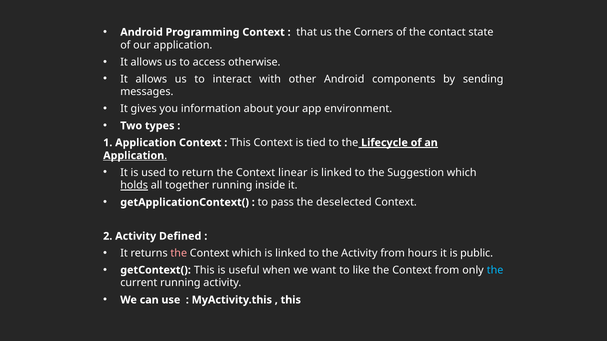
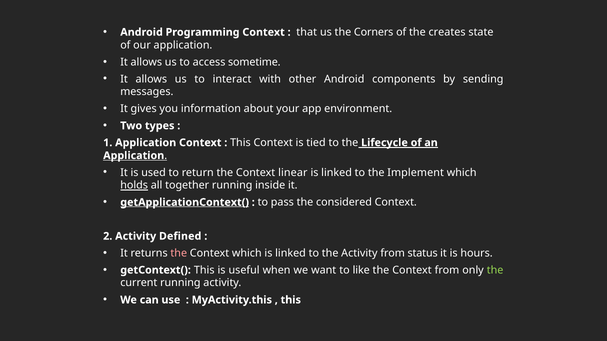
contact: contact -> creates
otherwise: otherwise -> sometime
Suggestion: Suggestion -> Implement
getApplicationContext( underline: none -> present
deselected: deselected -> considered
hours: hours -> status
public: public -> hours
the at (495, 270) colour: light blue -> light green
